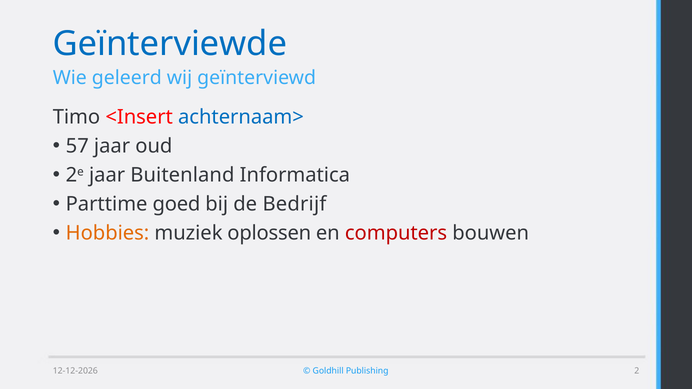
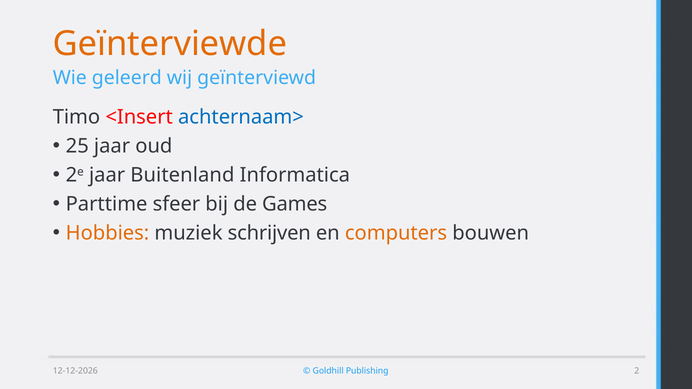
Geïnterviewde colour: blue -> orange
57: 57 -> 25
goed: goed -> sfeer
Bedrijf: Bedrijf -> Games
oplossen: oplossen -> schrijven
computers colour: red -> orange
